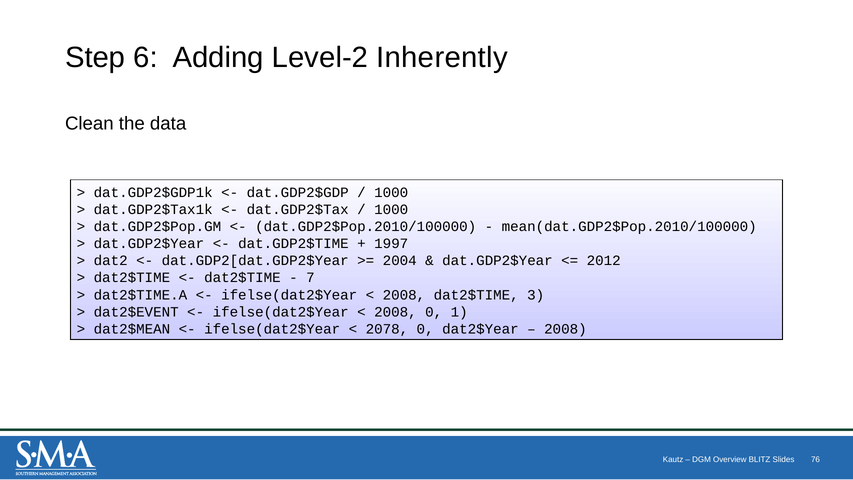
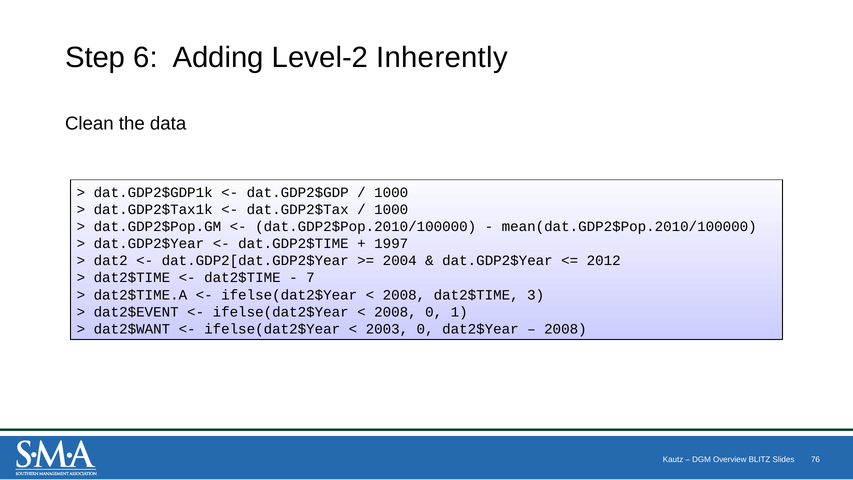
dat2$MEAN: dat2$MEAN -> dat2$WANT
2078: 2078 -> 2003
